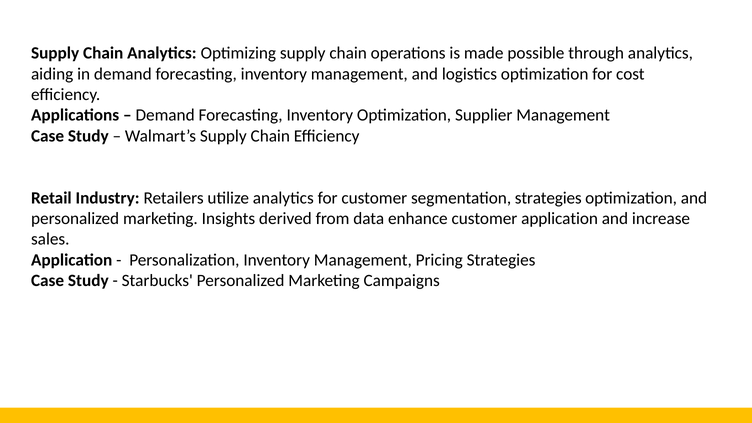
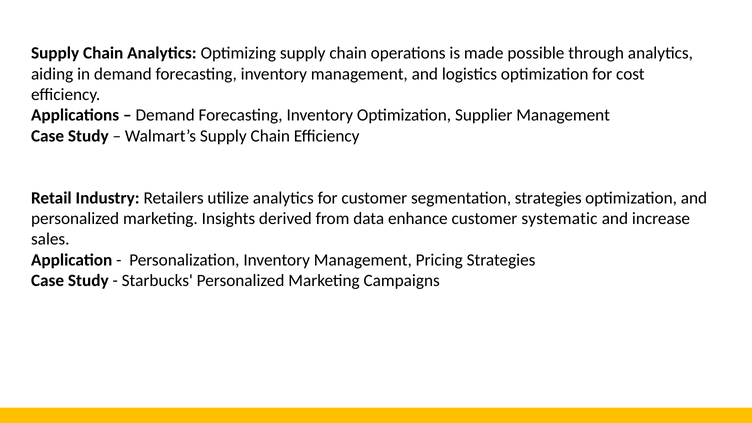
customer application: application -> systematic
